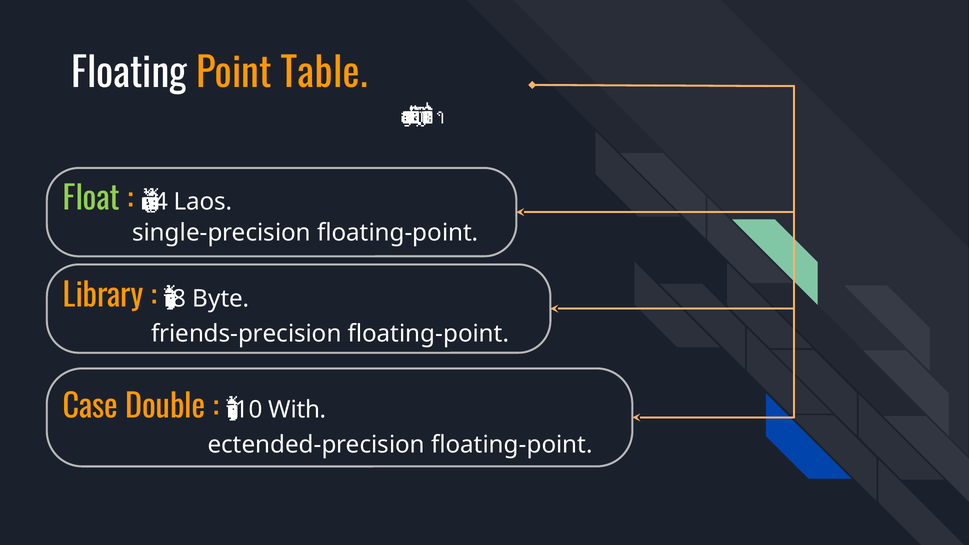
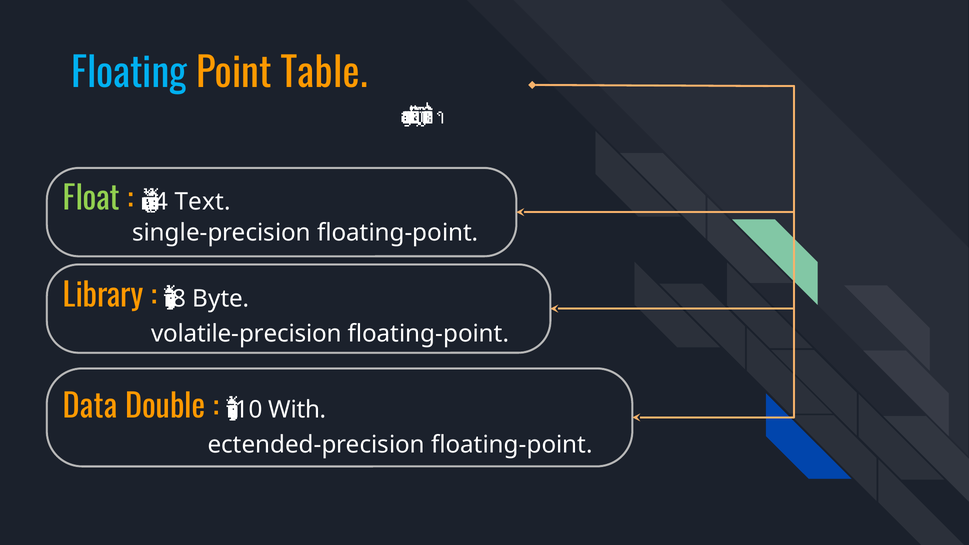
Floating colour: white -> light blue
Laos: Laos -> Text
friends-precision: friends-precision -> volatile-precision
Case: Case -> Data
